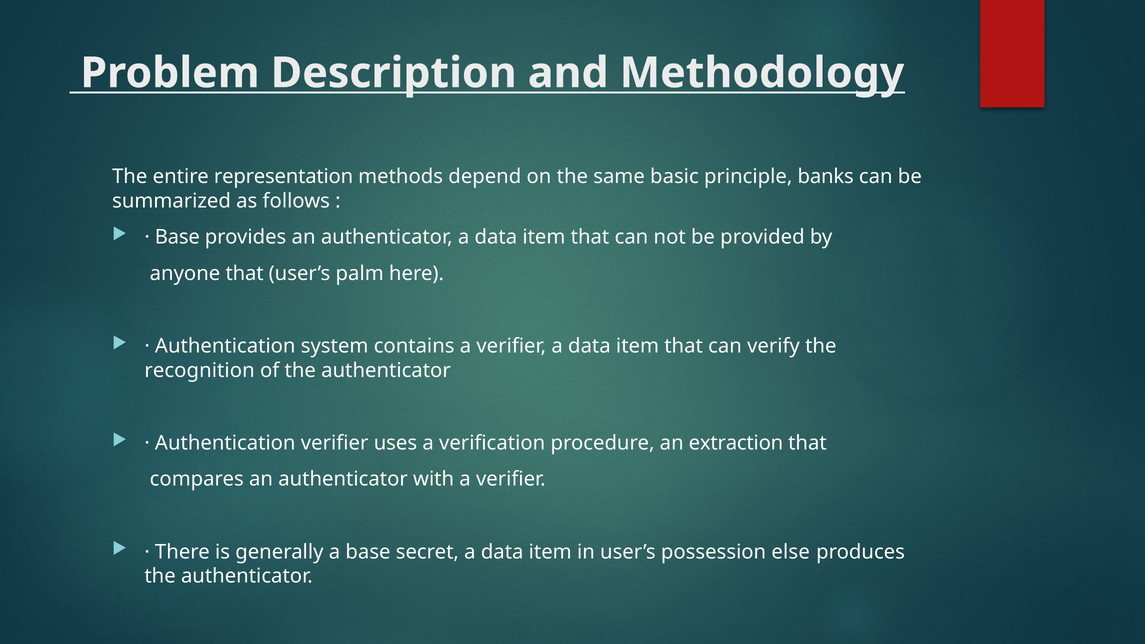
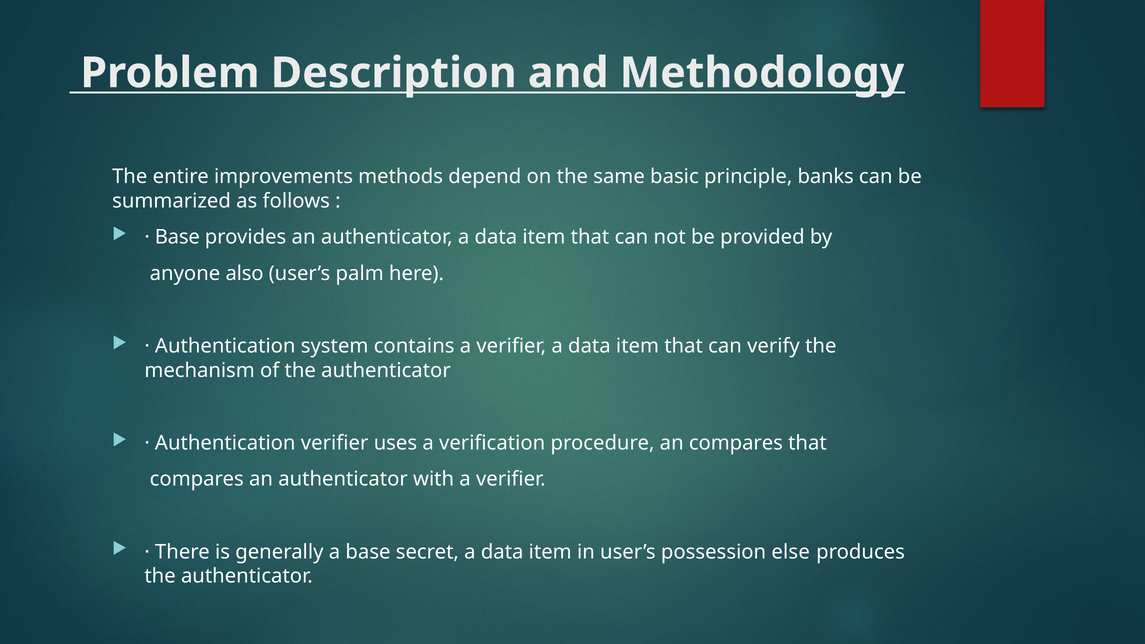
representation: representation -> improvements
anyone that: that -> also
recognition: recognition -> mechanism
an extraction: extraction -> compares
